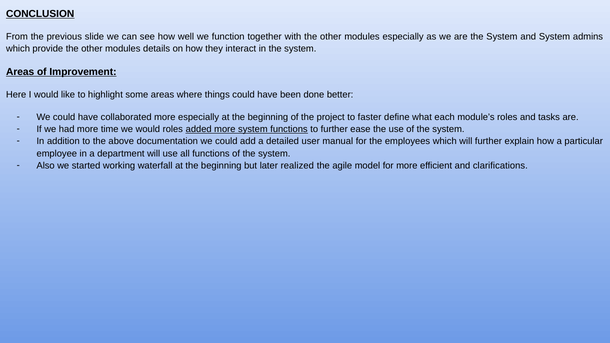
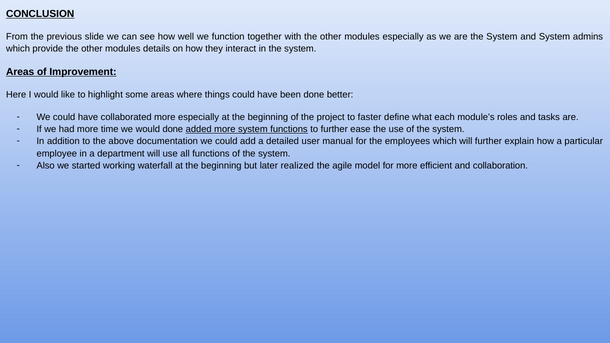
would roles: roles -> done
clarifications: clarifications -> collaboration
